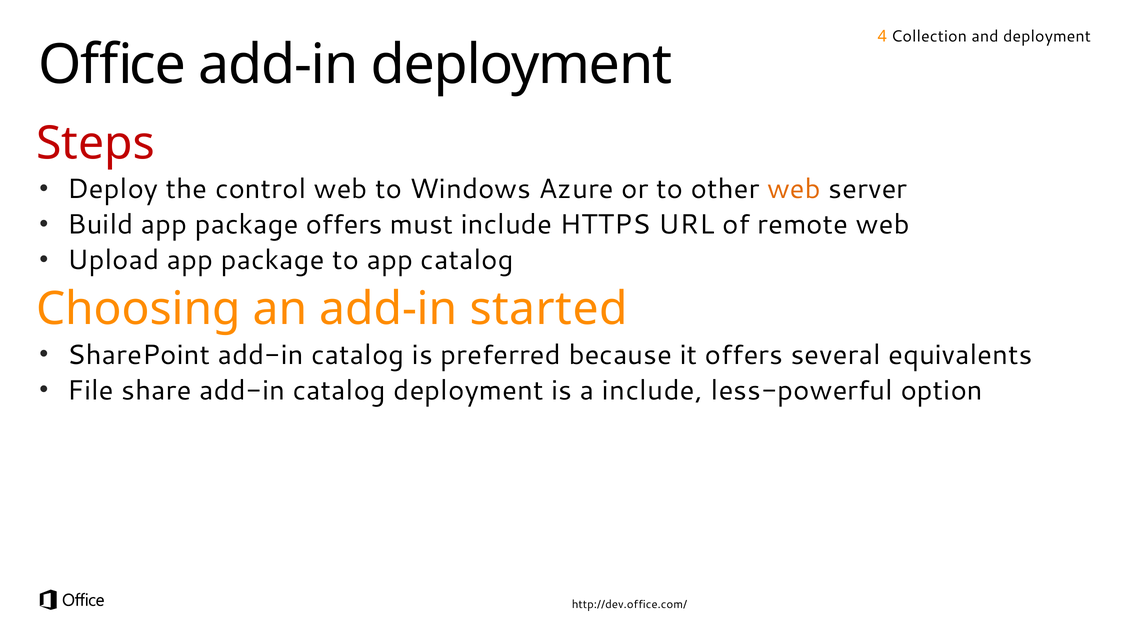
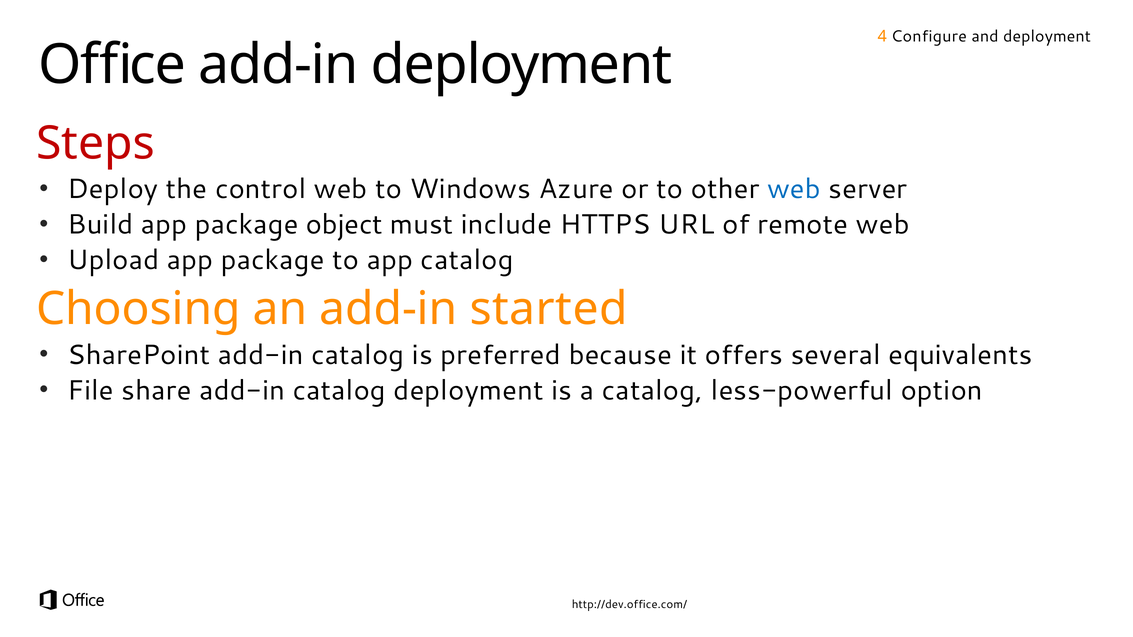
Collection: Collection -> Configure
web at (794, 189) colour: orange -> blue
package offers: offers -> object
a include: include -> catalog
